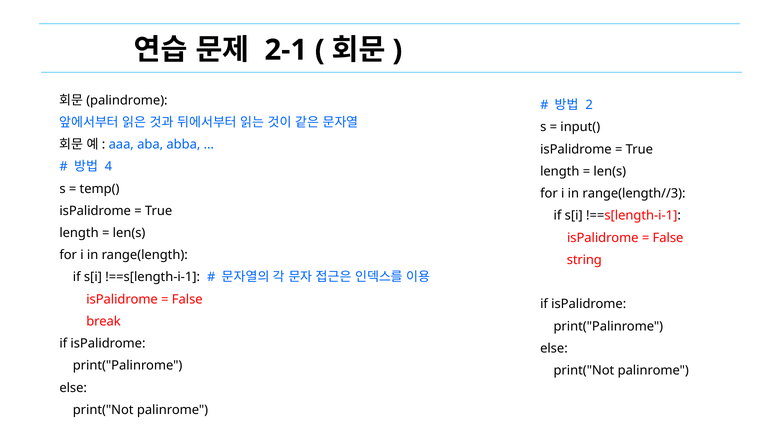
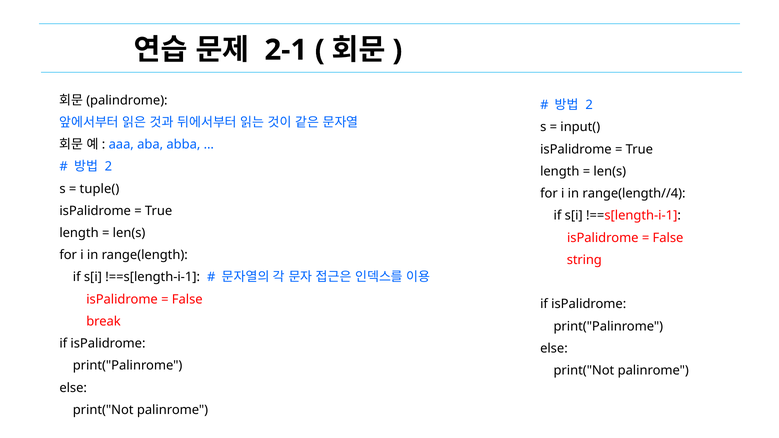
4 at (108, 167): 4 -> 2
temp(: temp( -> tuple(
range(length//3: range(length//3 -> range(length//4
